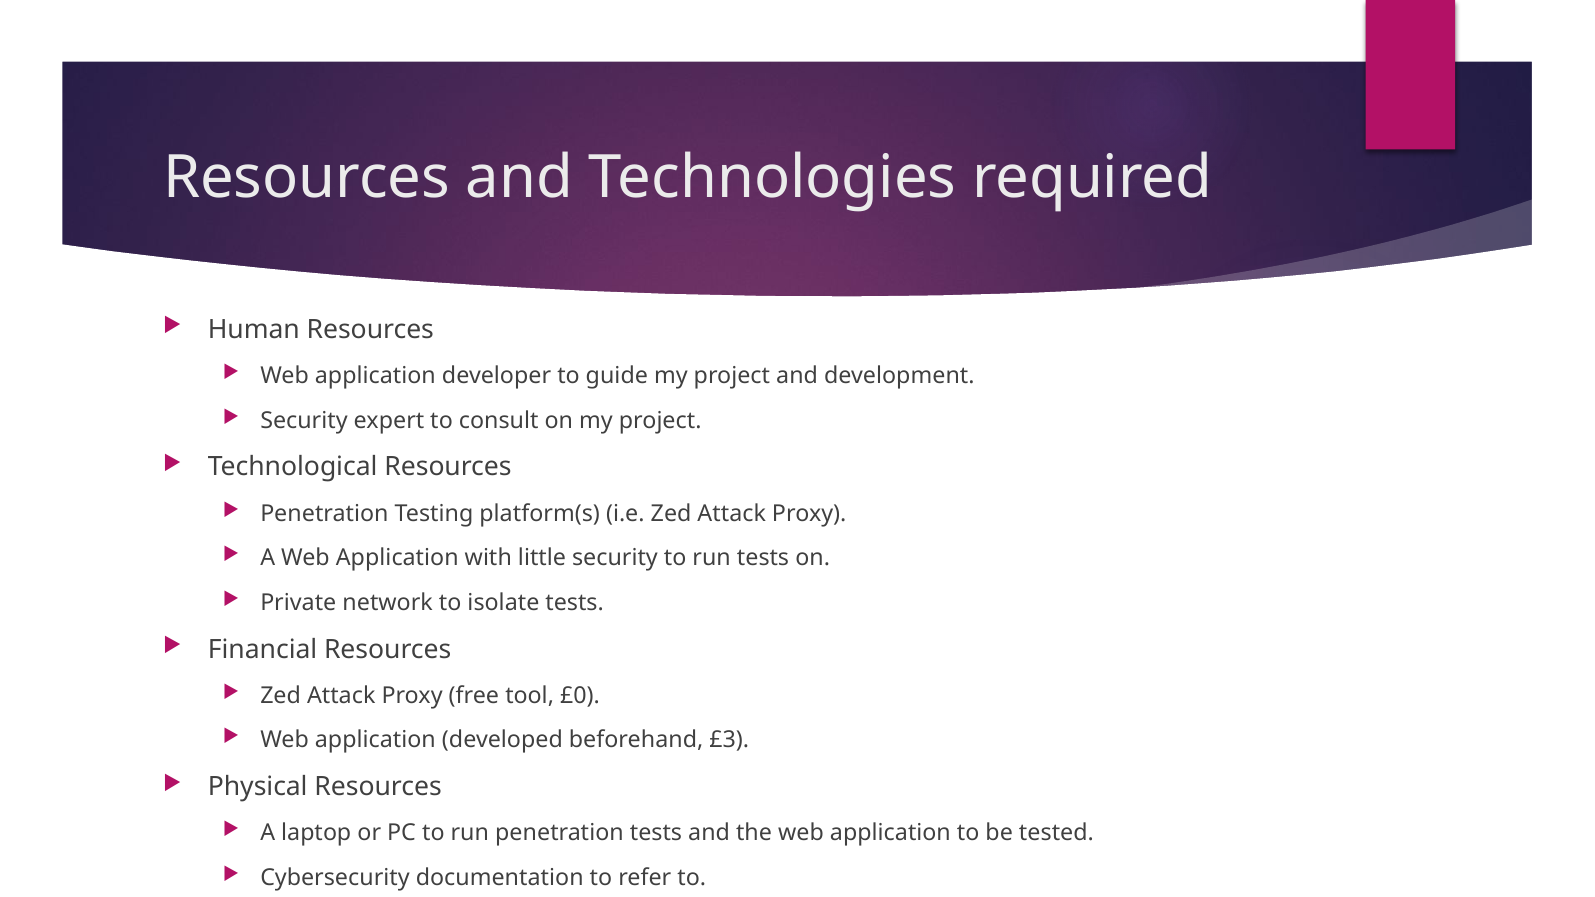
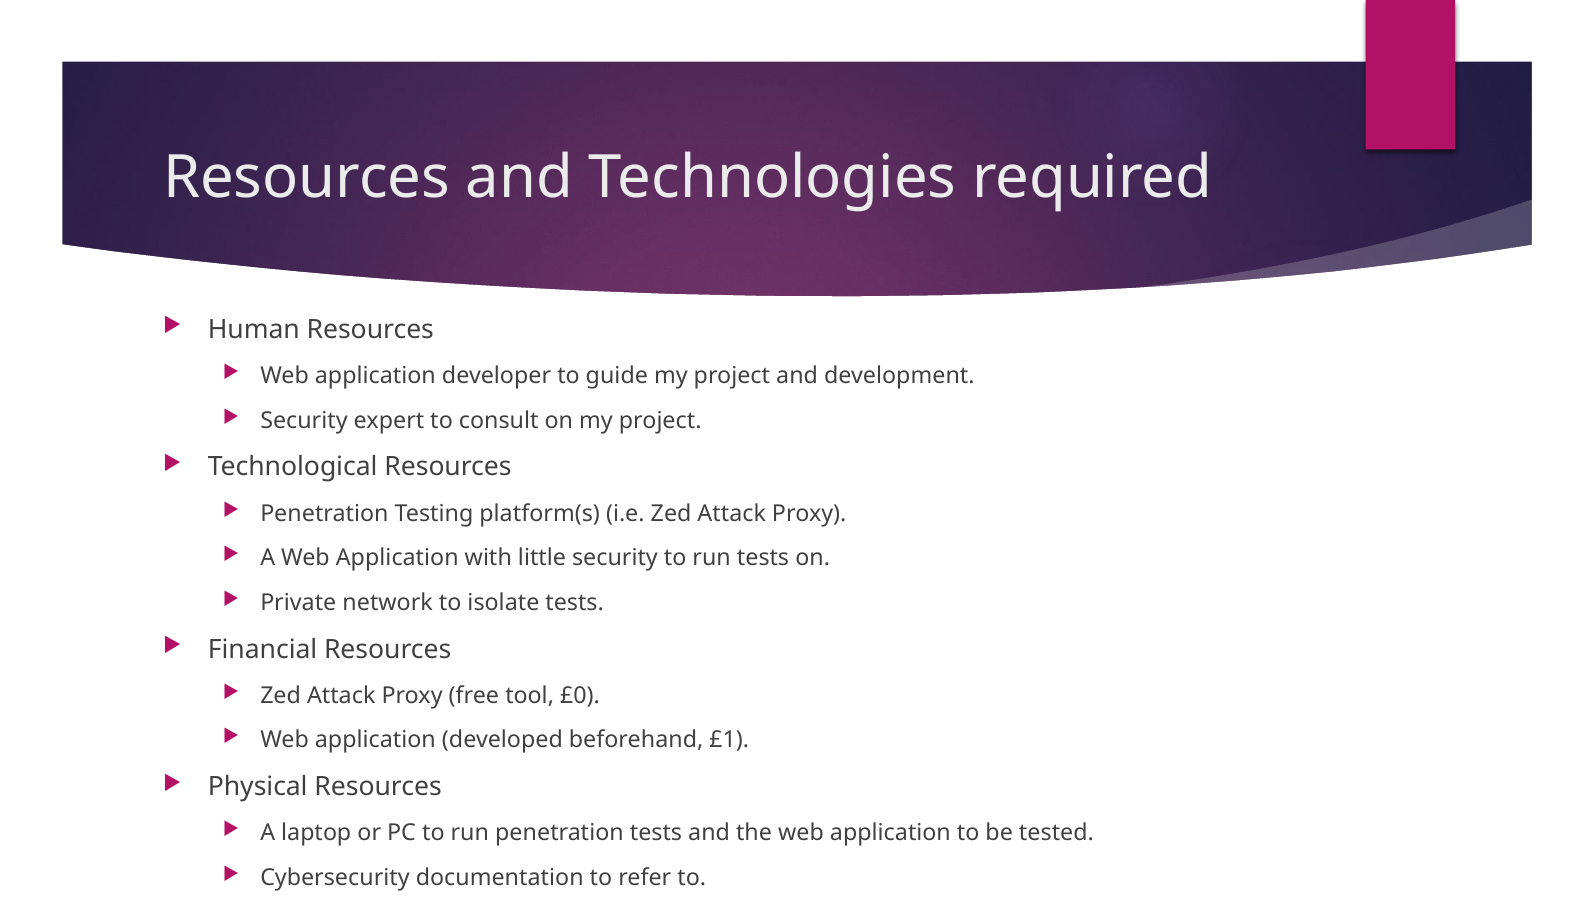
£3: £3 -> £1
